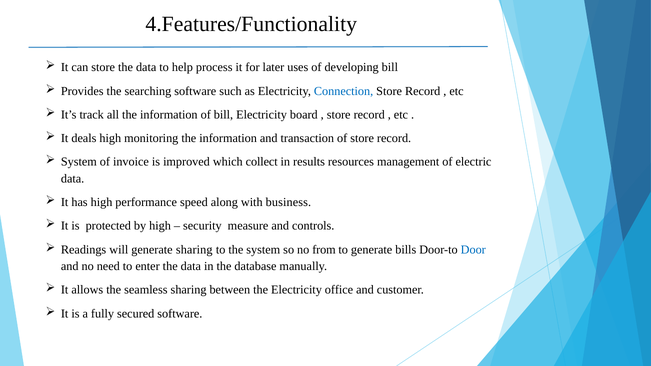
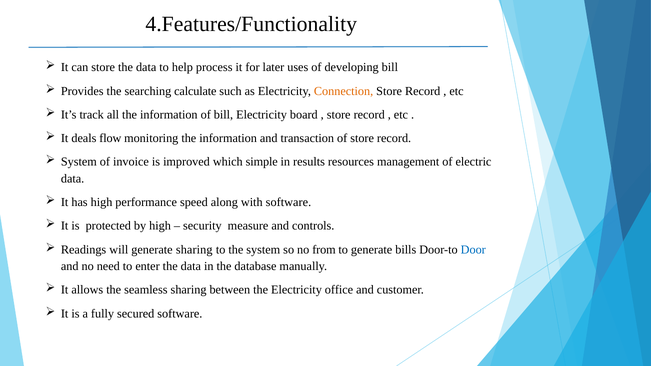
searching software: software -> calculate
Connection colour: blue -> orange
deals high: high -> flow
collect: collect -> simple
with business: business -> software
